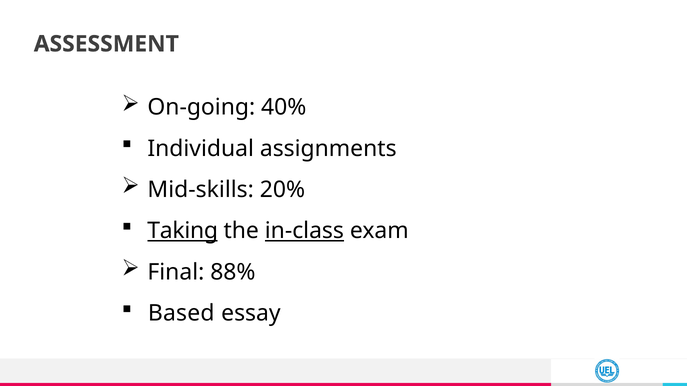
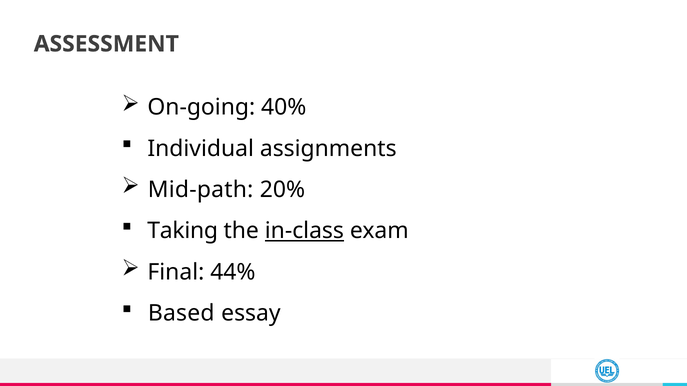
Mid-skills: Mid-skills -> Mid-path
Taking underline: present -> none
88%: 88% -> 44%
